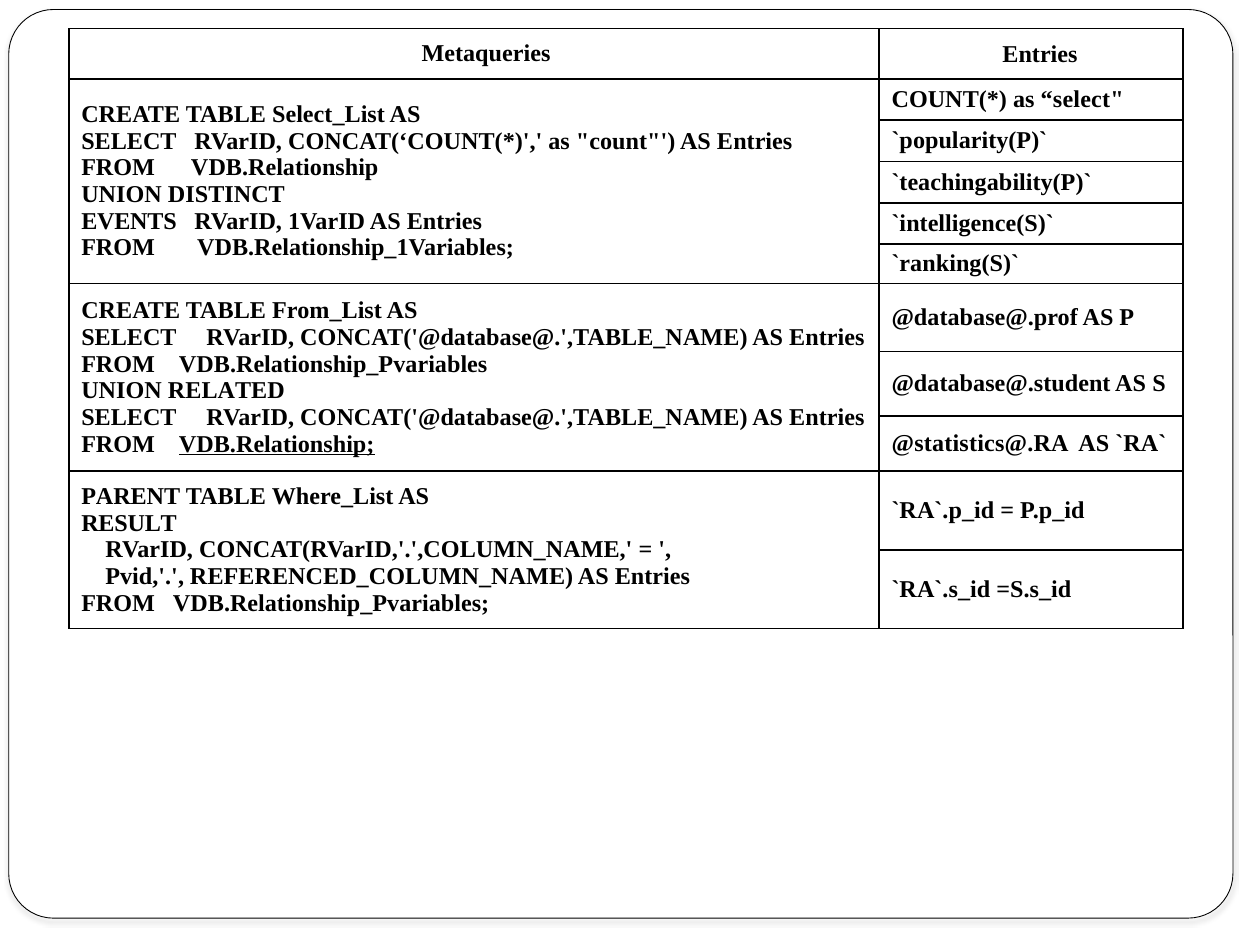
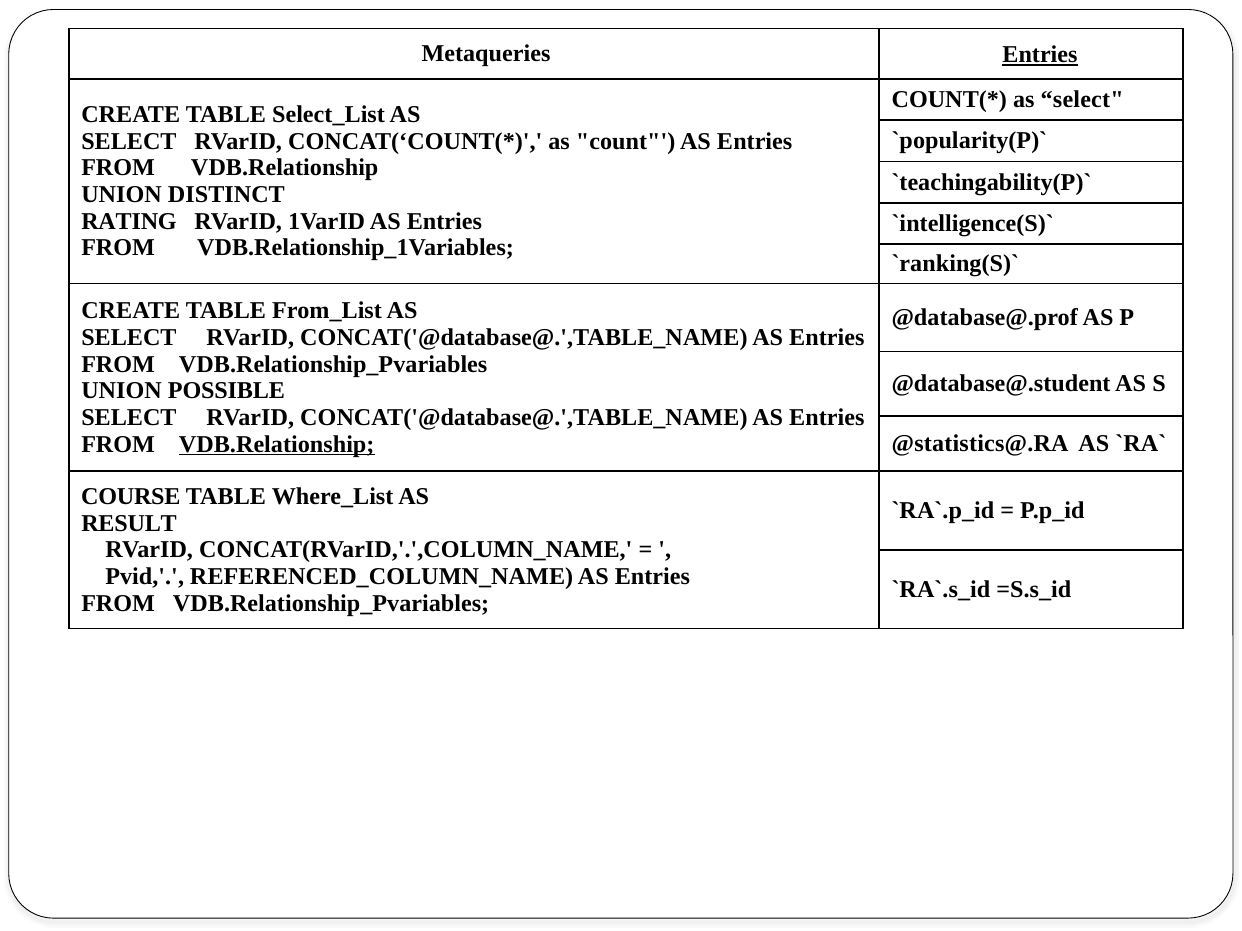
Entries at (1040, 55) underline: none -> present
EVENTS: EVENTS -> RATING
RELATED: RELATED -> POSSIBLE
PARENT: PARENT -> COURSE
